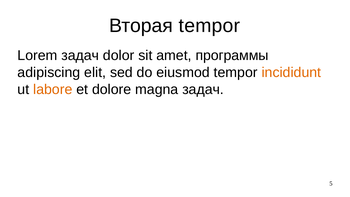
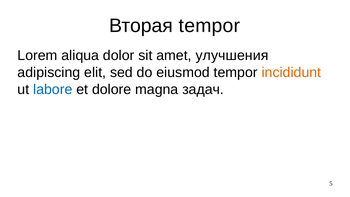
Lorem задач: задач -> aliqua
программы: программы -> улучшения
labore colour: orange -> blue
